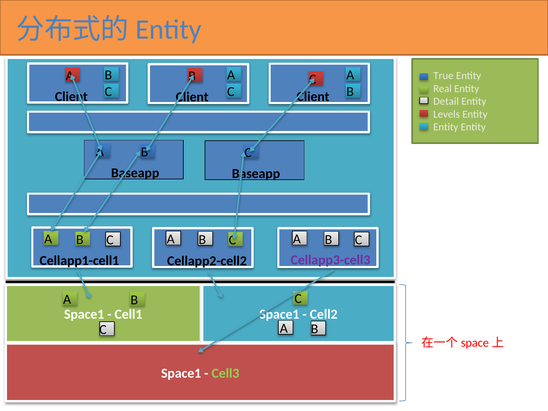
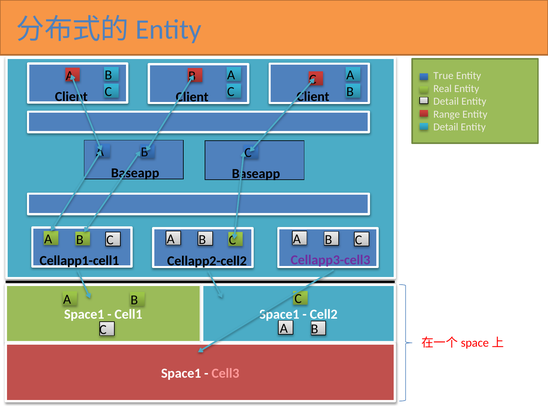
Levels: Levels -> Range
Entity at (446, 127): Entity -> Detail
Cell3 colour: light green -> pink
